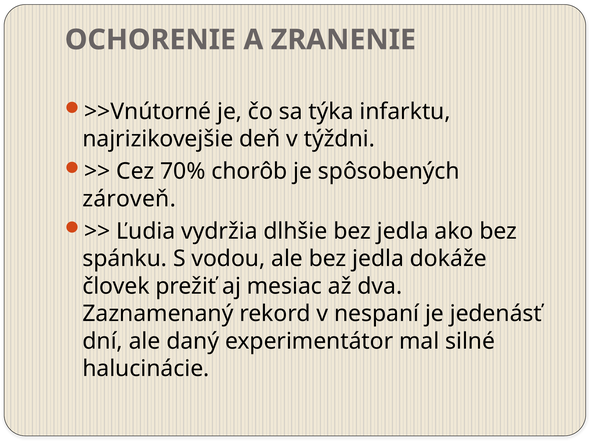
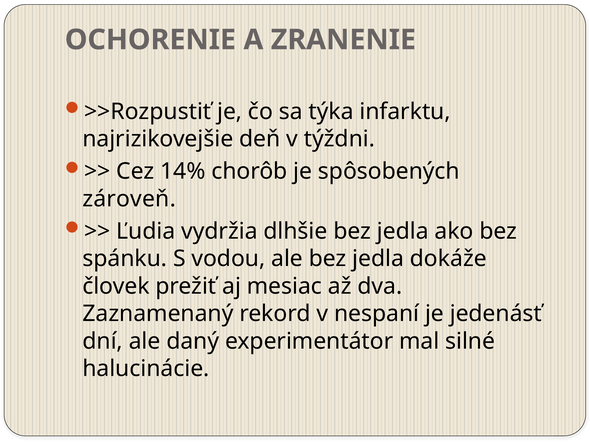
>>Vnútorné: >>Vnútorné -> >>Rozpustiť
70%: 70% -> 14%
